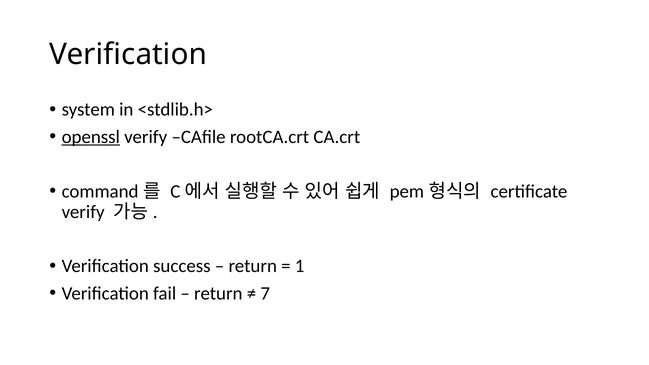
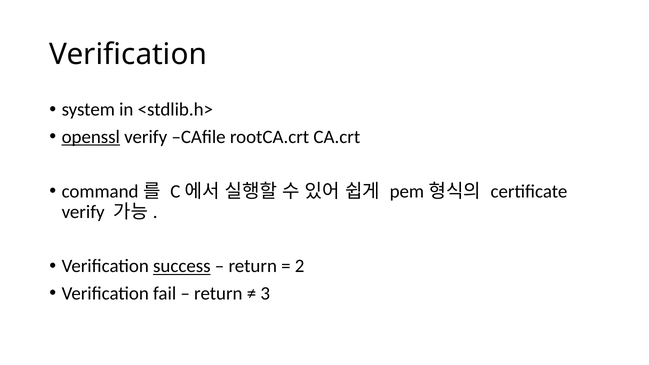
success underline: none -> present
1: 1 -> 2
7: 7 -> 3
